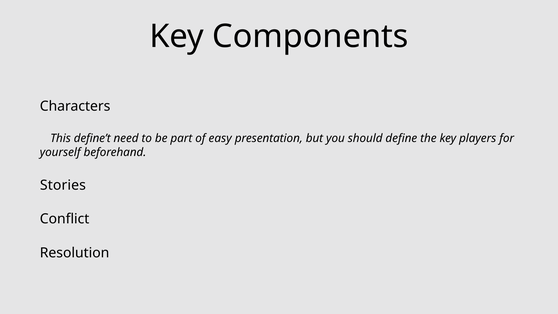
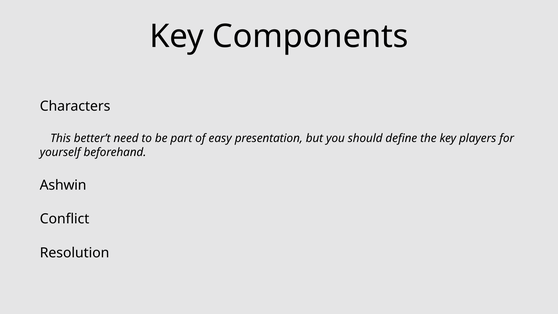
define’t: define’t -> better’t
Stories: Stories -> Ashwin
